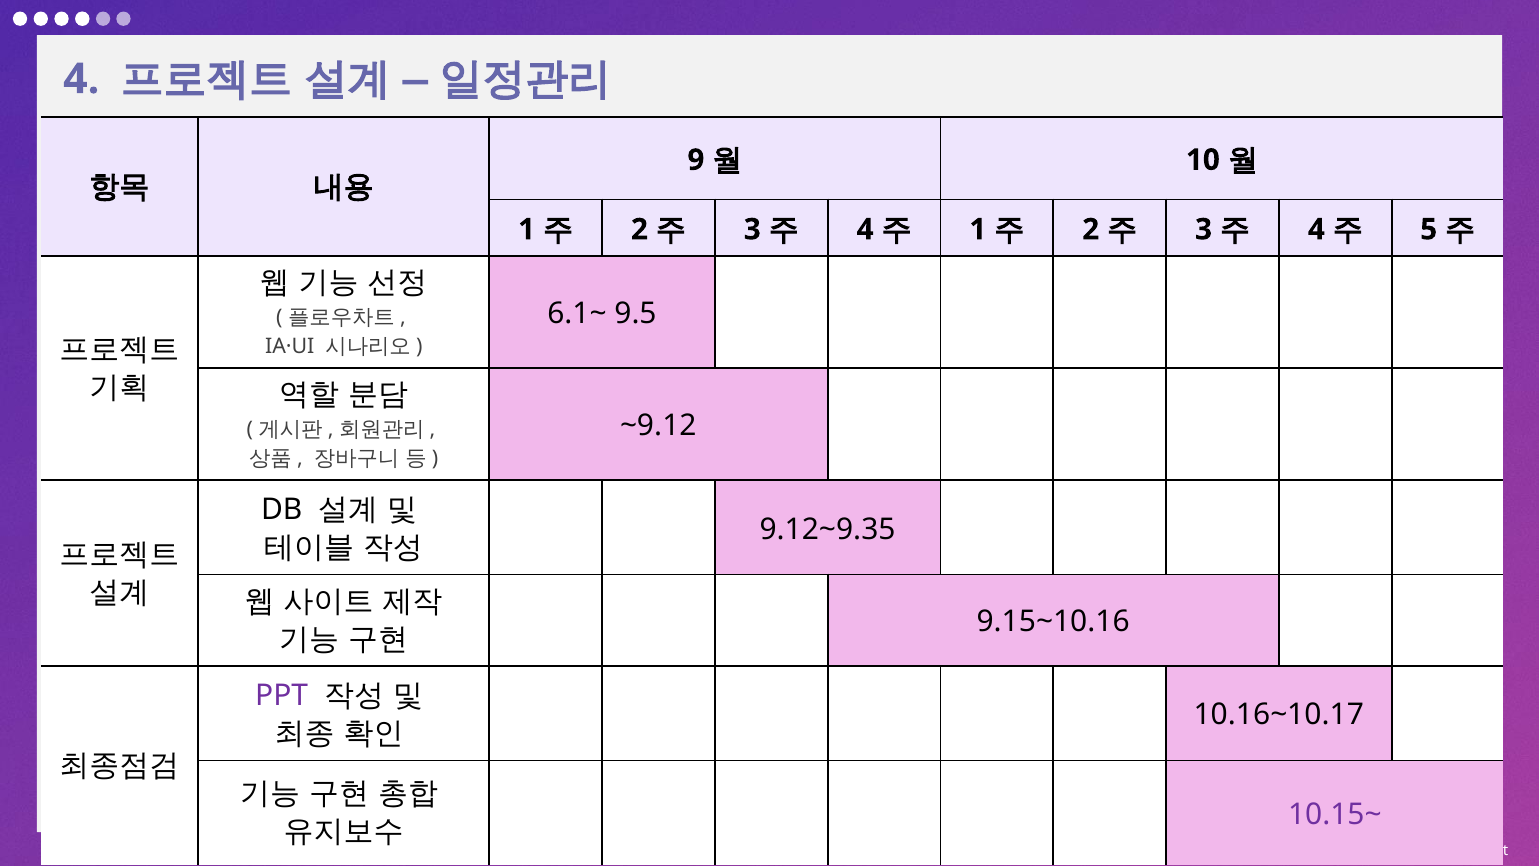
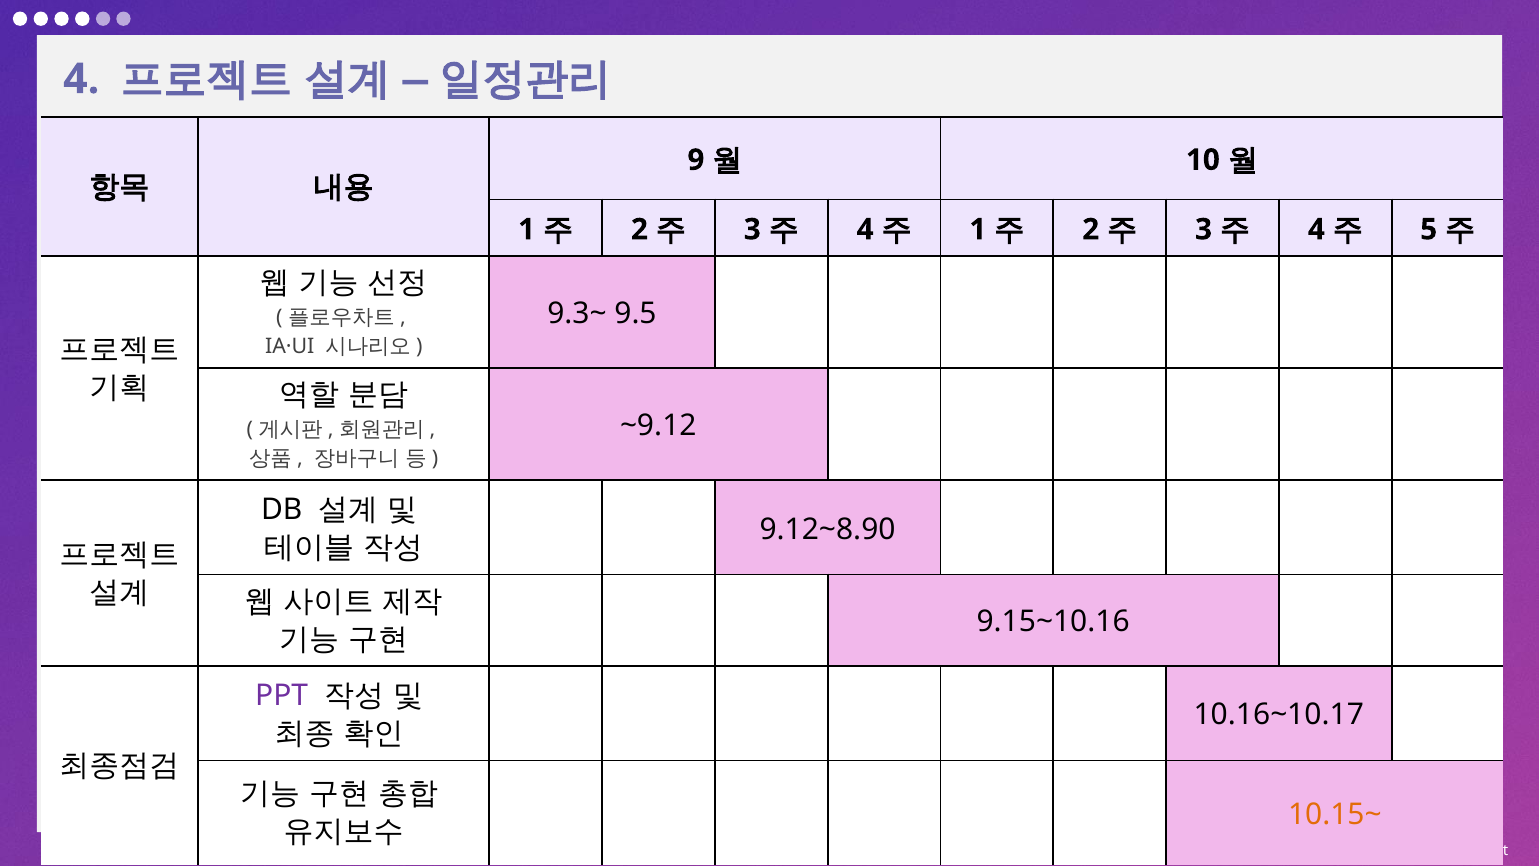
6.1~: 6.1~ -> 9.3~
9.12~9.35: 9.12~9.35 -> 9.12~8.90
10.15~ colour: purple -> orange
